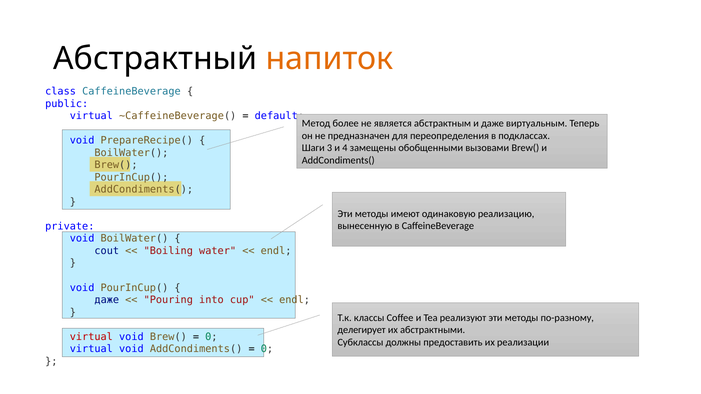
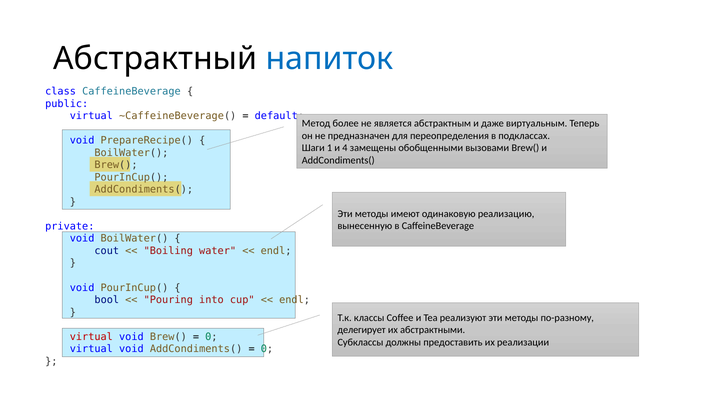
напиток colour: orange -> blue
3: 3 -> 1
даже at (107, 300): даже -> bool
